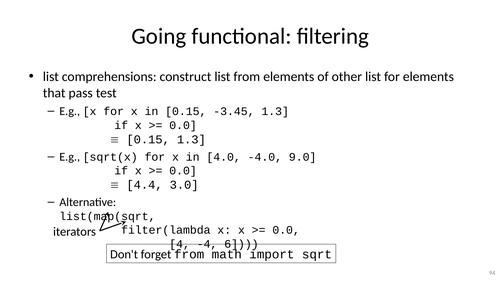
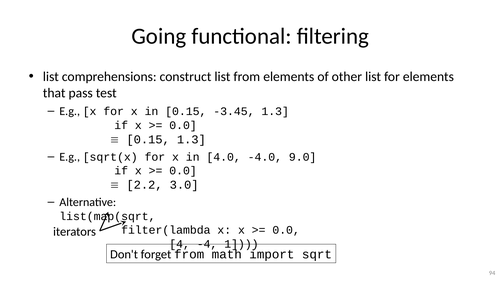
4.4: 4.4 -> 2.2
6: 6 -> 1
